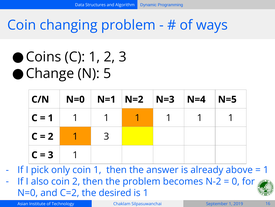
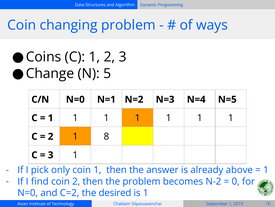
1 3: 3 -> 8
also: also -> find
